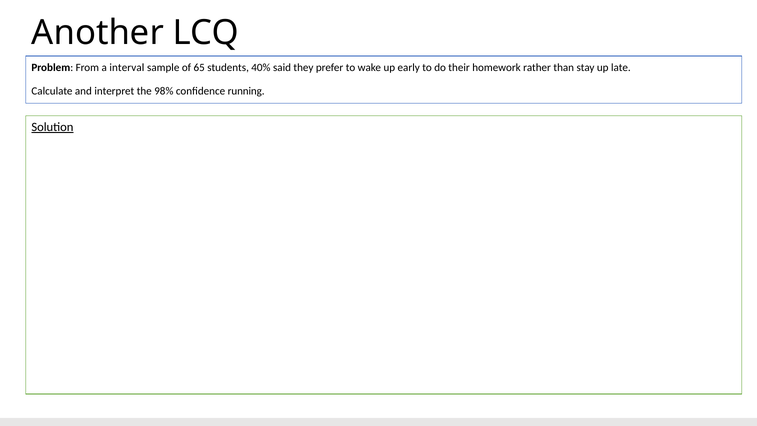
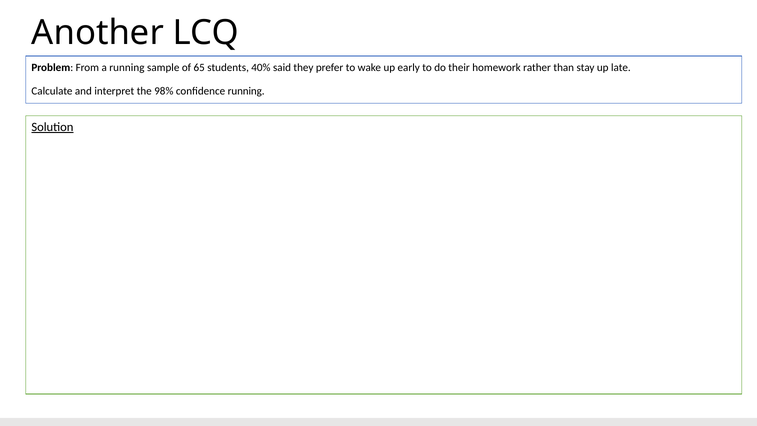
a interval: interval -> running
